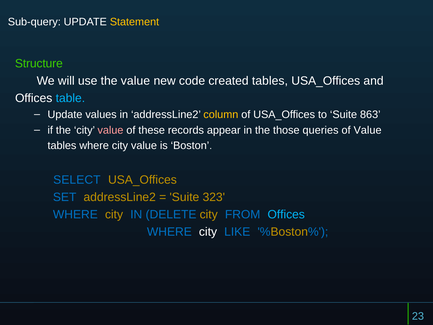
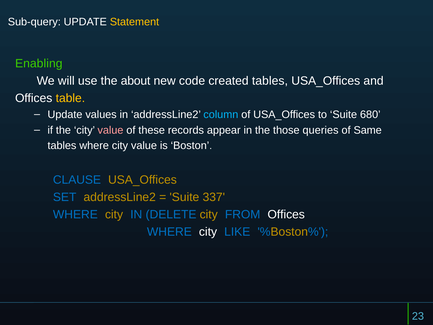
Structure: Structure -> Enabling
the value: value -> about
table colour: light blue -> yellow
column colour: yellow -> light blue
863: 863 -> 680
of Value: Value -> Same
SELECT: SELECT -> CLAUSE
323: 323 -> 337
Offices at (286, 214) colour: light blue -> white
